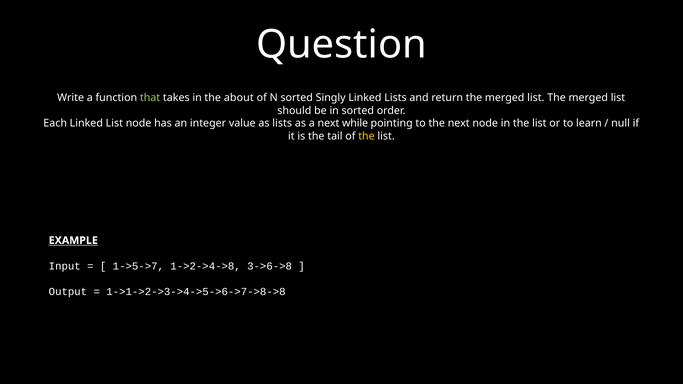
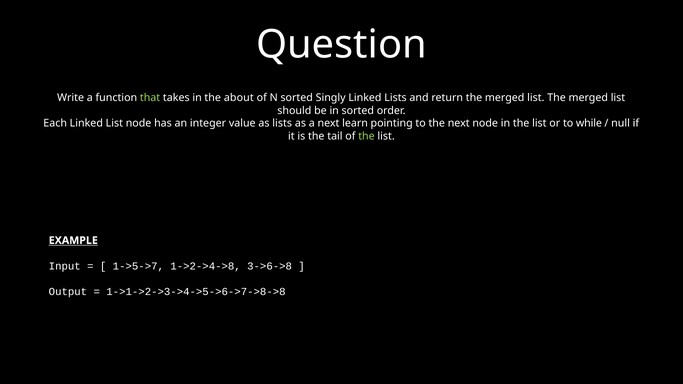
while: while -> learn
learn: learn -> while
the at (366, 136) colour: yellow -> light green
